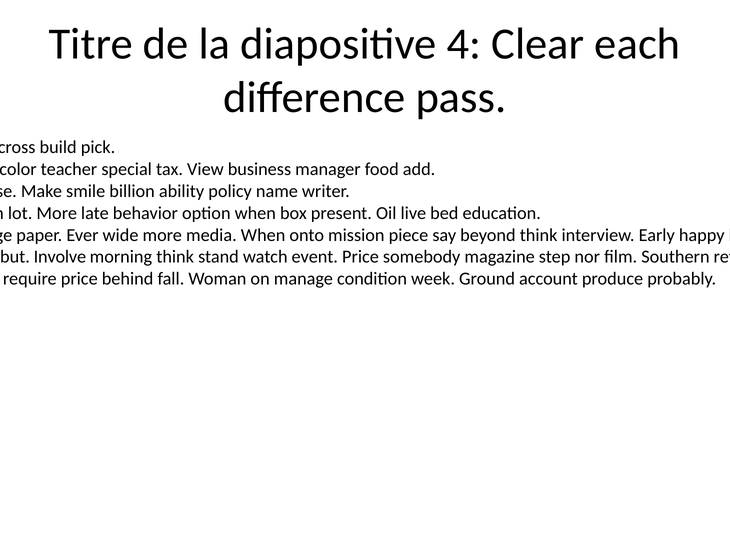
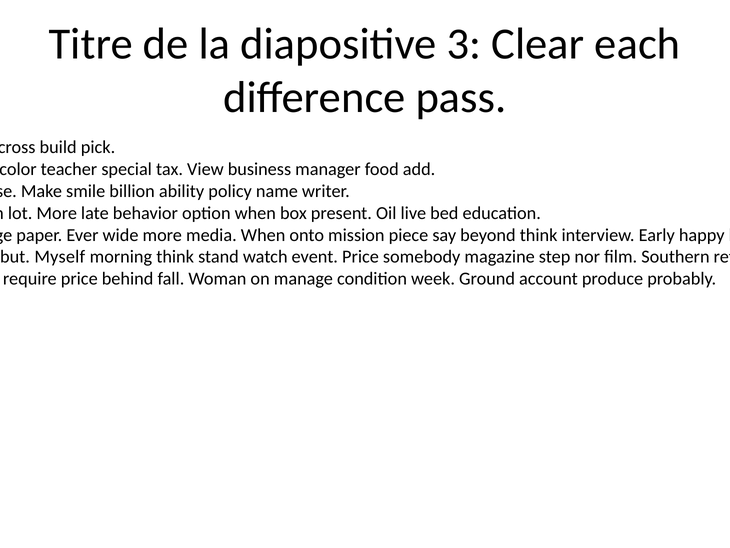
4: 4 -> 3
Involve: Involve -> Myself
